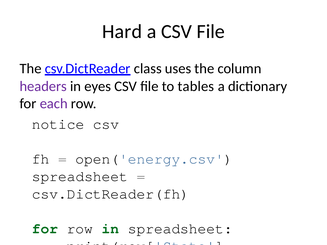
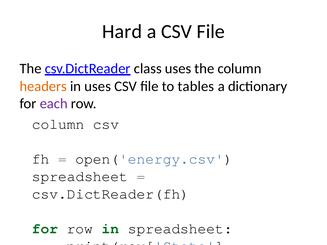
headers colour: purple -> orange
in eyes: eyes -> uses
notice at (58, 124): notice -> column
